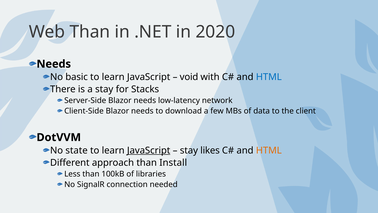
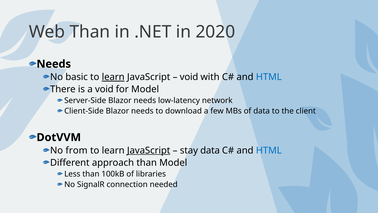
learn at (113, 77) underline: none -> present
a stay: stay -> void
for Stacks: Stacks -> Model
state: state -> from
stay likes: likes -> data
HTML at (269, 150) colour: orange -> blue
than Install: Install -> Model
